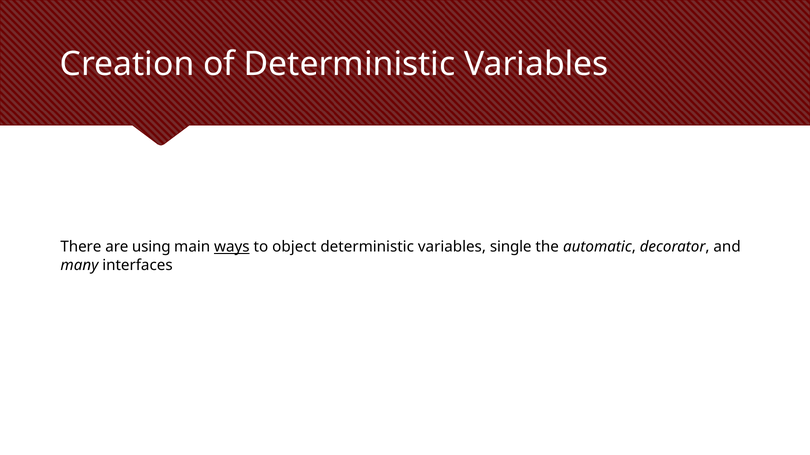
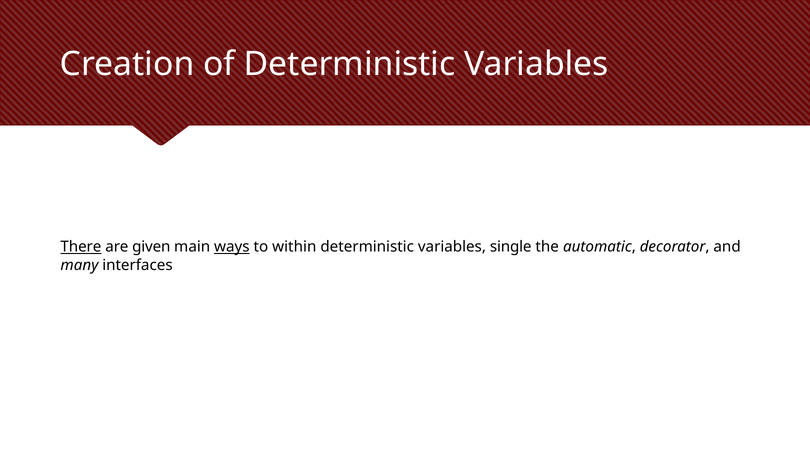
There underline: none -> present
using: using -> given
object: object -> within
